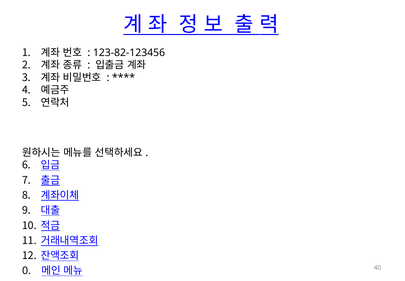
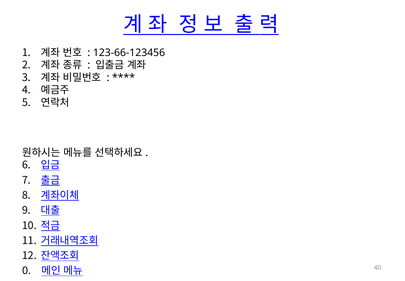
123-82-123456: 123-82-123456 -> 123-66-123456
